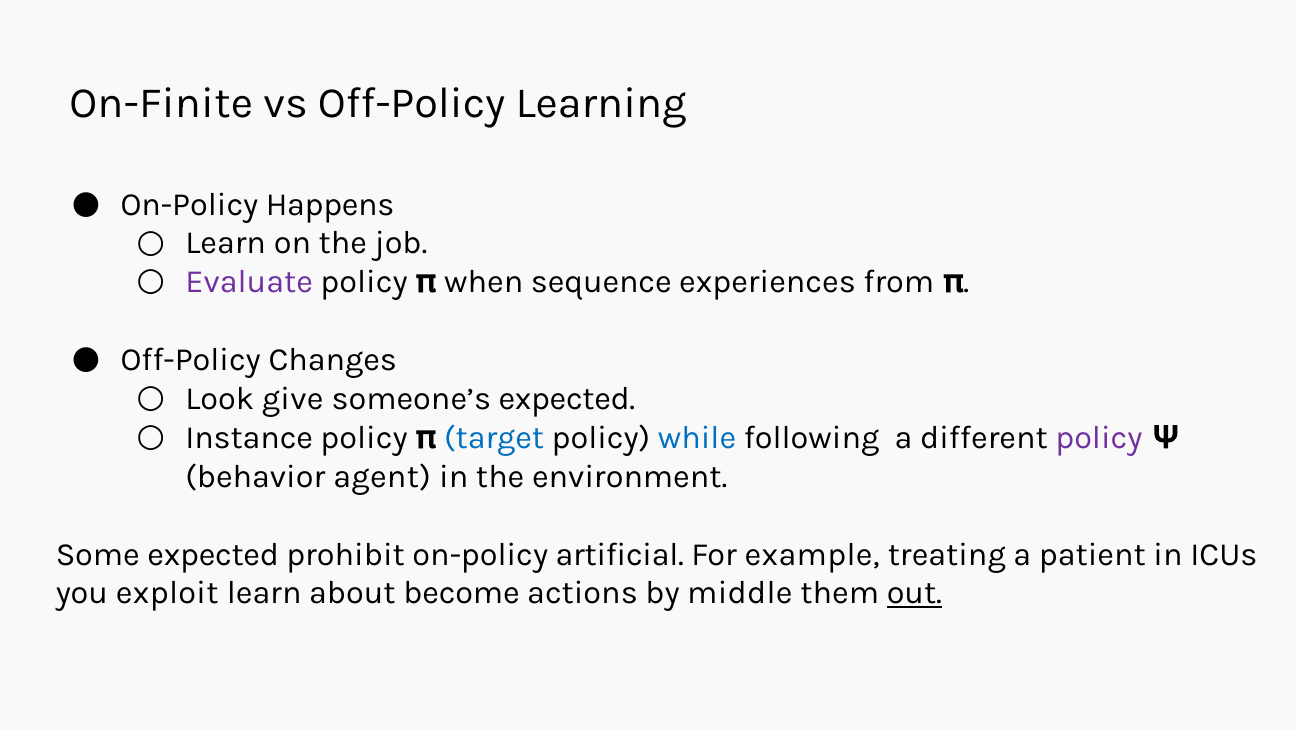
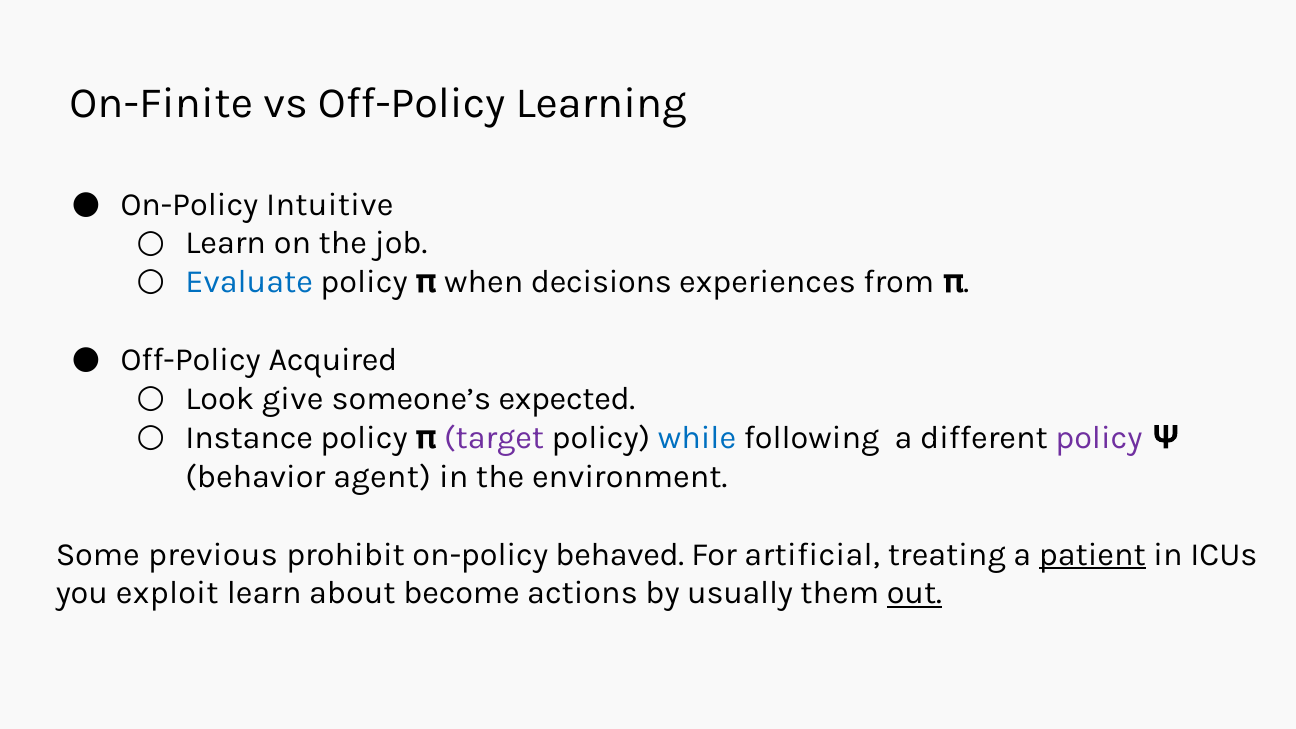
Happens: Happens -> Intuitive
Evaluate colour: purple -> blue
sequence: sequence -> decisions
Changes: Changes -> Acquired
target colour: blue -> purple
Some expected: expected -> previous
artificial: artificial -> behaved
example: example -> artificial
patient underline: none -> present
middle: middle -> usually
